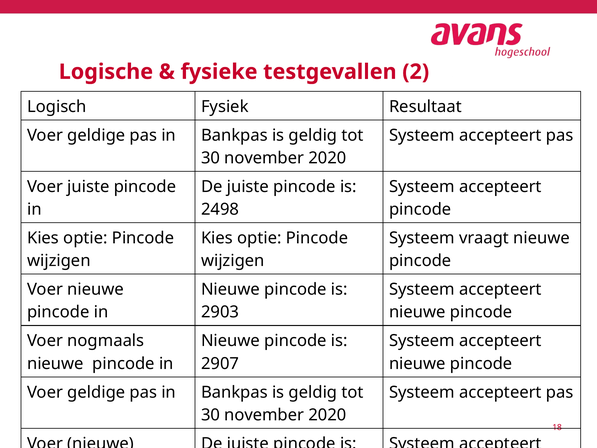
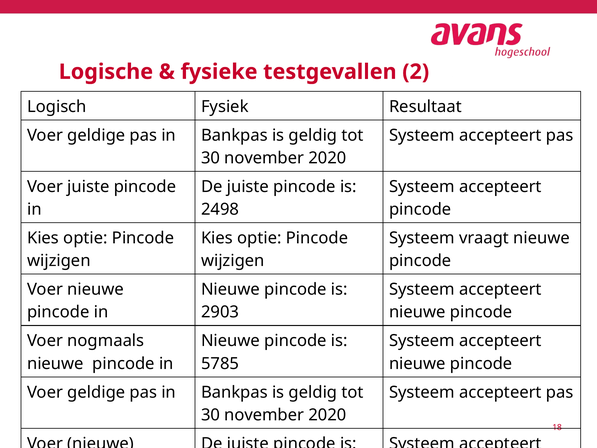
2907: 2907 -> 5785
